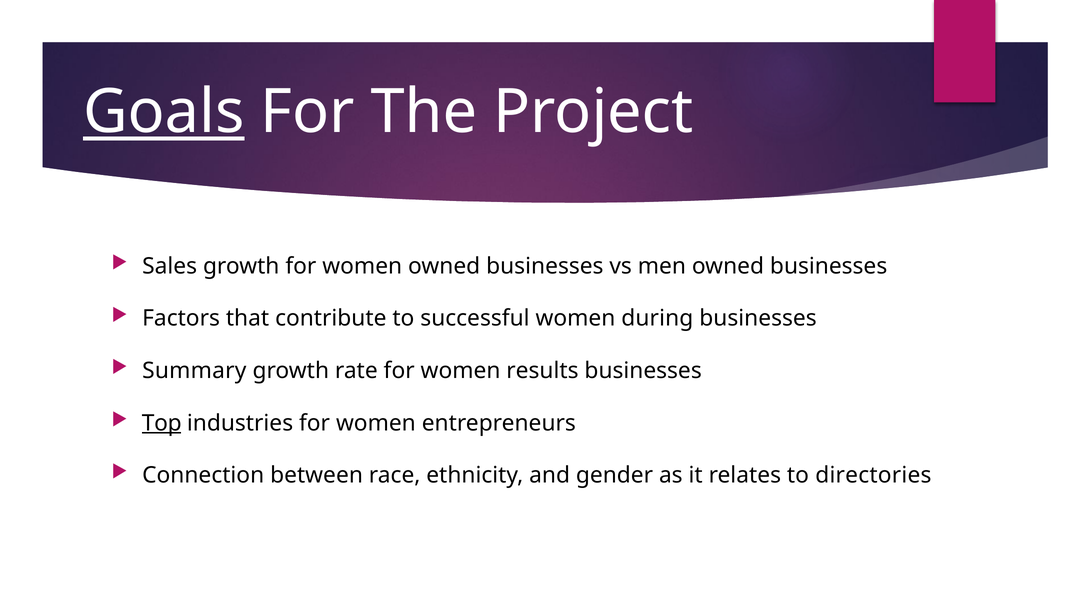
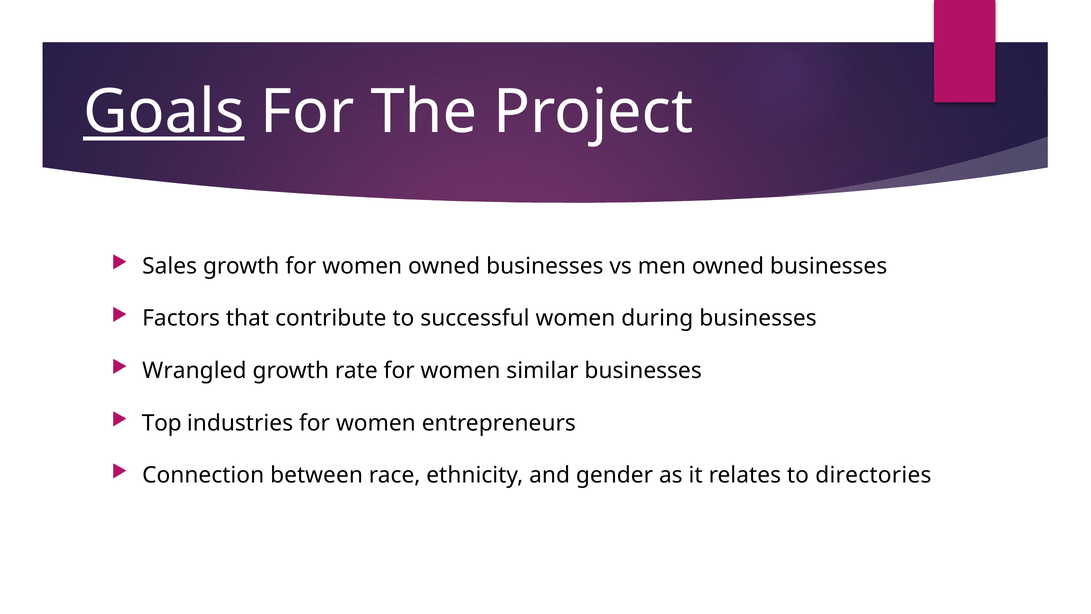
Summary: Summary -> Wrangled
results: results -> similar
Top underline: present -> none
